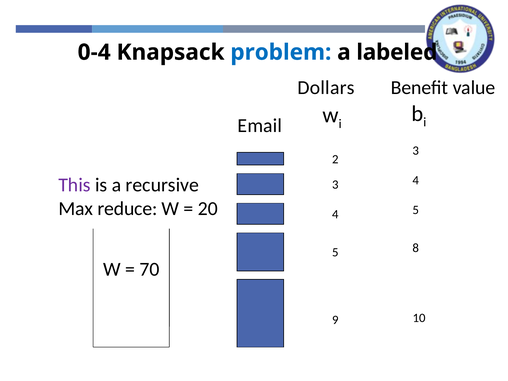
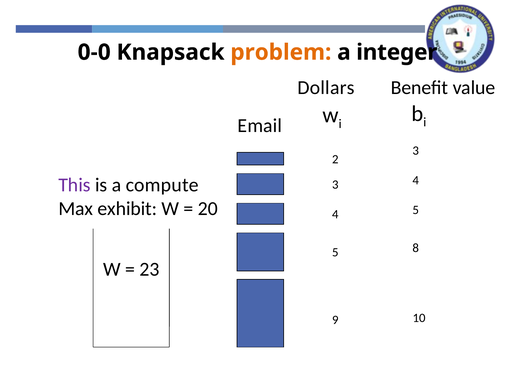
0-4: 0-4 -> 0-0
problem colour: blue -> orange
labeled: labeled -> integer
recursive: recursive -> compute
reduce: reduce -> exhibit
70: 70 -> 23
